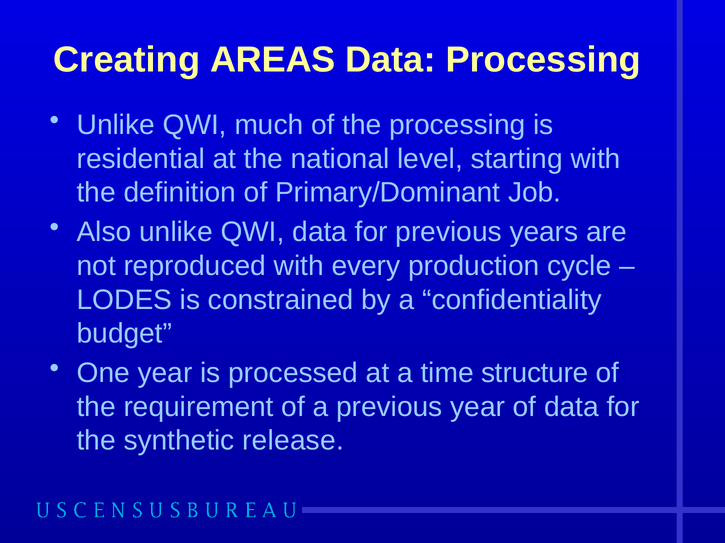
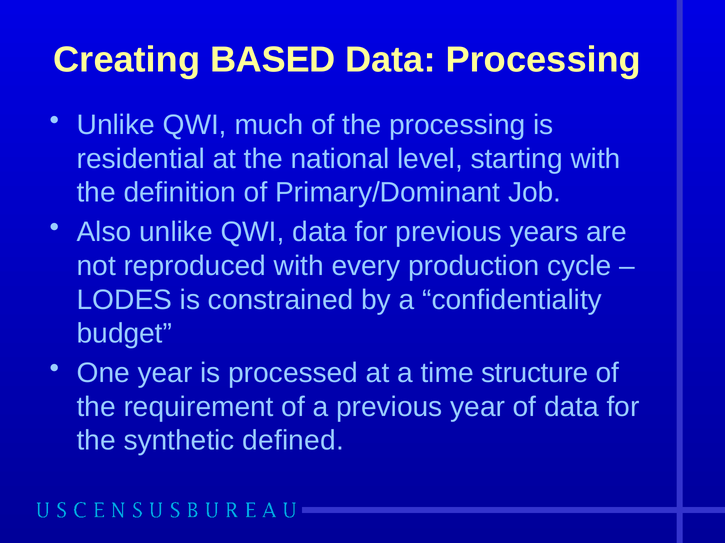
AREAS: AREAS -> BASED
release: release -> defined
